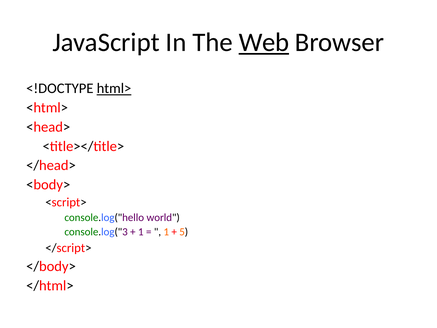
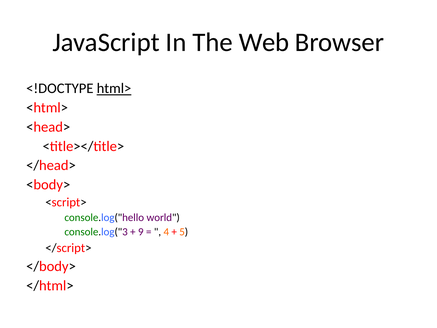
Web underline: present -> none
1 at (141, 232): 1 -> 9
1 at (166, 232): 1 -> 4
